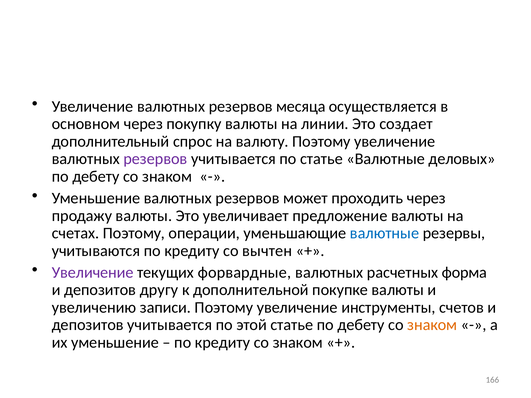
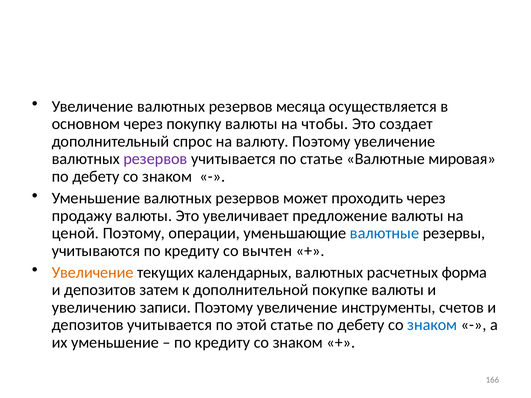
линии: линии -> чтобы
деловых: деловых -> мировая
счетах: счетах -> ценой
Увеличение at (93, 273) colour: purple -> orange
форвардные: форвардные -> календарных
другу: другу -> затем
знаком at (432, 325) colour: orange -> blue
